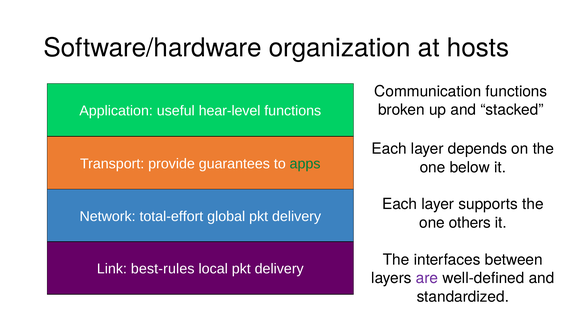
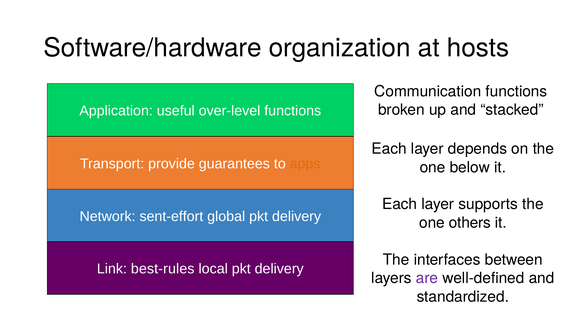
hear-level: hear-level -> over-level
apps colour: green -> orange
total-effort: total-effort -> sent-effort
